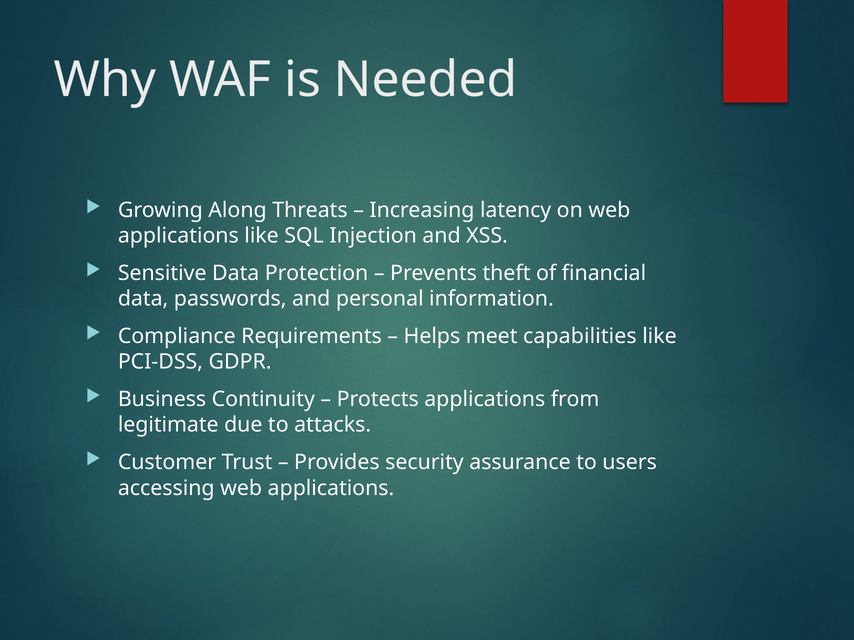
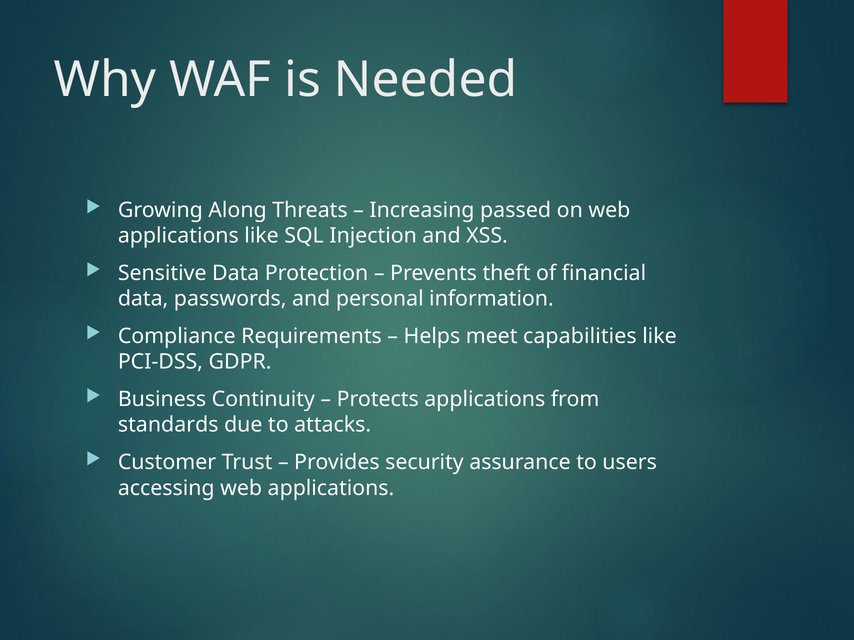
latency: latency -> passed
legitimate: legitimate -> standards
